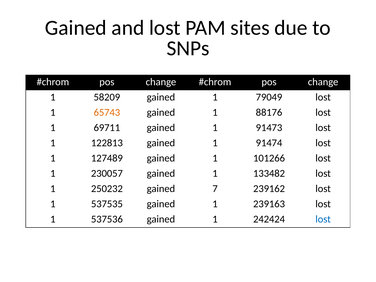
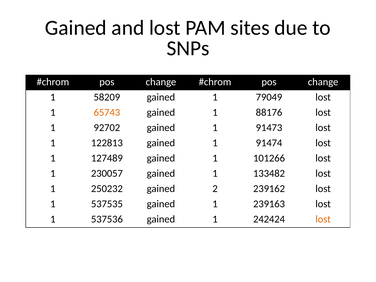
69711: 69711 -> 92702
7: 7 -> 2
lost at (323, 219) colour: blue -> orange
